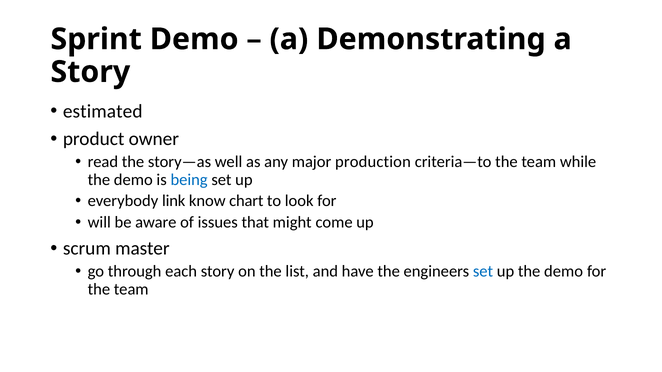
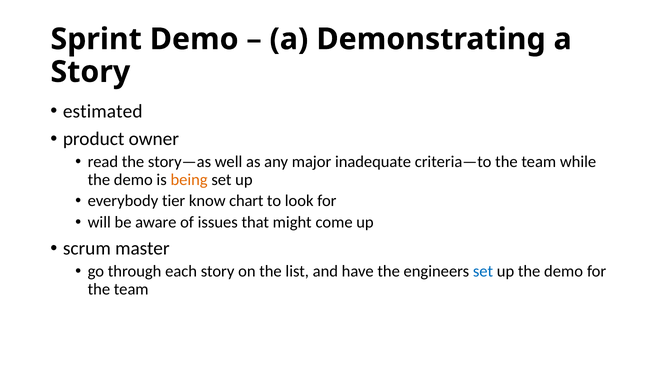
production: production -> inadequate
being colour: blue -> orange
link: link -> tier
